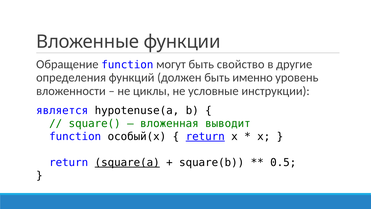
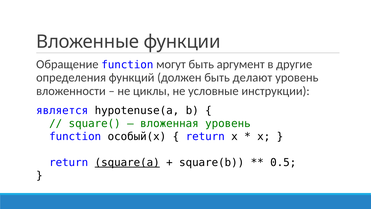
свойство: свойство -> аргумент
именно: именно -> делают
вложенная выводит: выводит -> уровень
return at (205, 136) underline: present -> none
